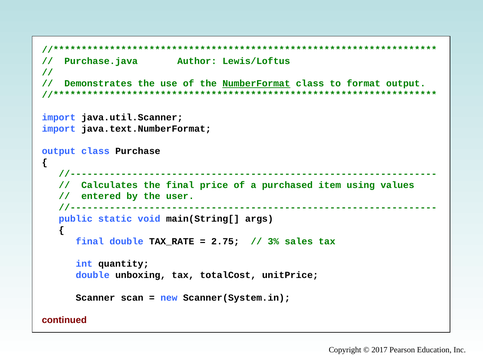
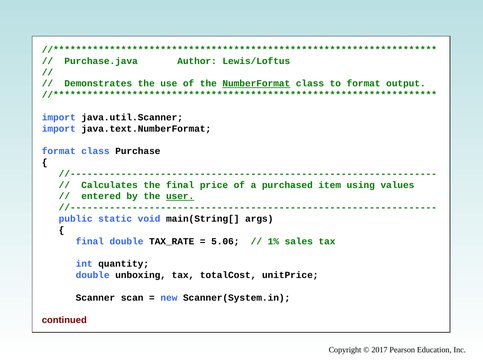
output at (59, 151): output -> format
user underline: none -> present
2.75: 2.75 -> 5.06
3%: 3% -> 1%
